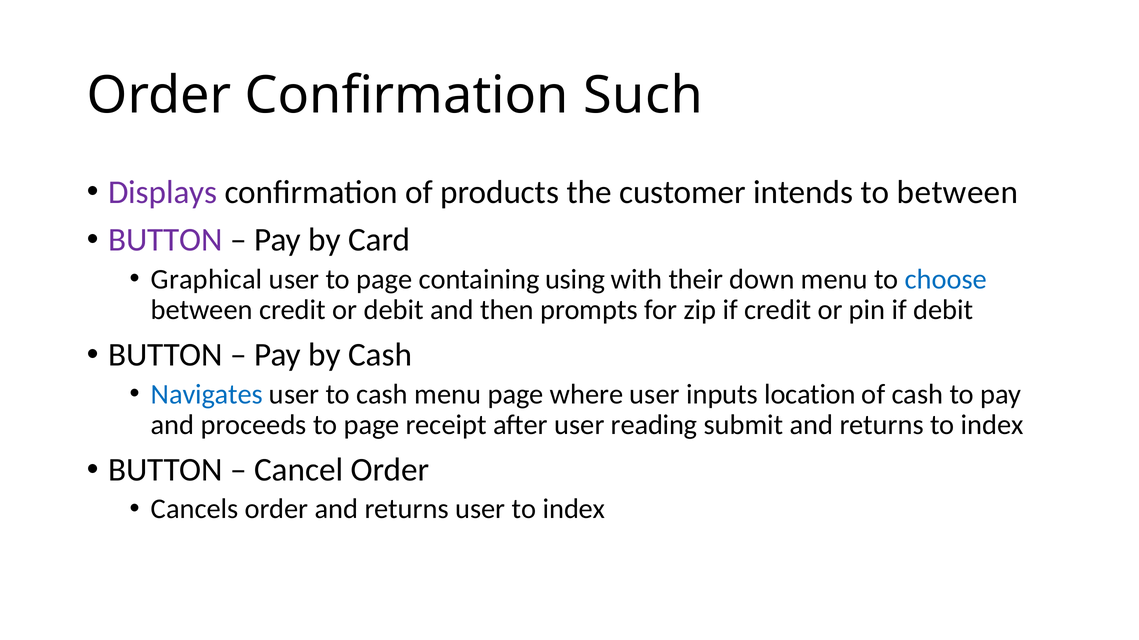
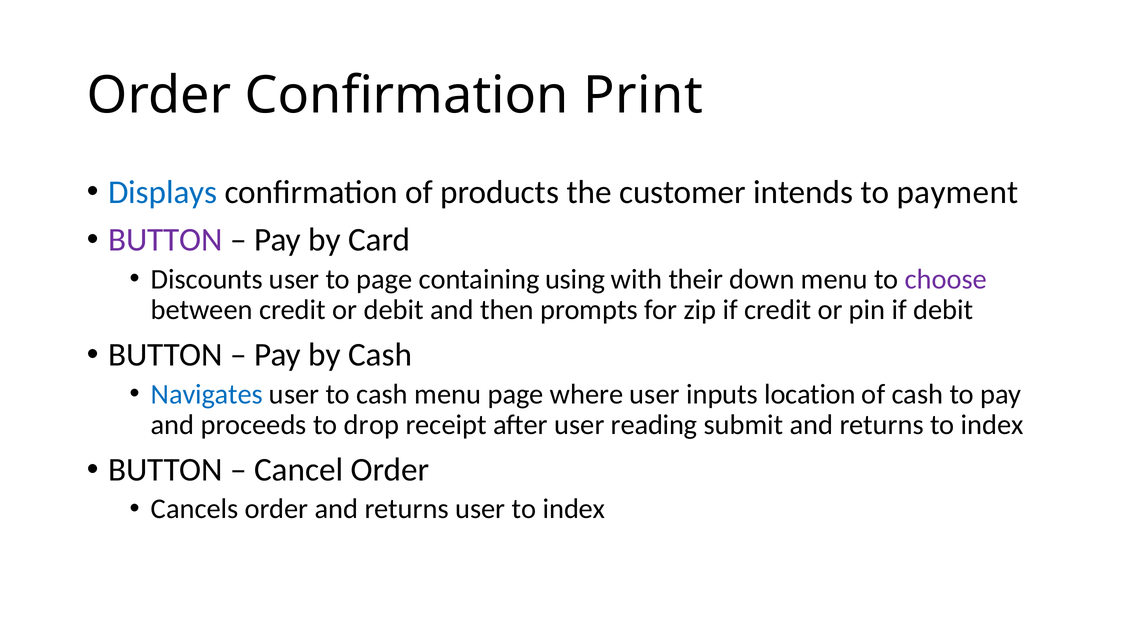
Such: Such -> Print
Displays colour: purple -> blue
to between: between -> payment
Graphical: Graphical -> Discounts
choose colour: blue -> purple
proceeds to page: page -> drop
